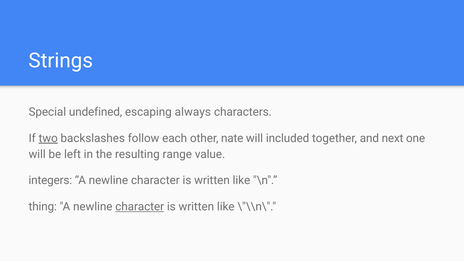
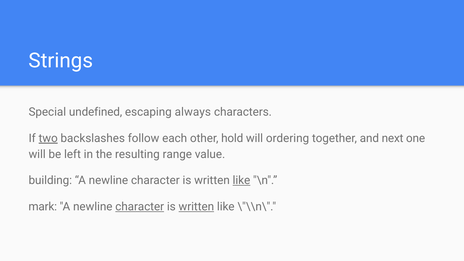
nate: nate -> hold
included: included -> ordering
integers: integers -> building
like at (241, 180) underline: none -> present
thing: thing -> mark
written at (196, 207) underline: none -> present
